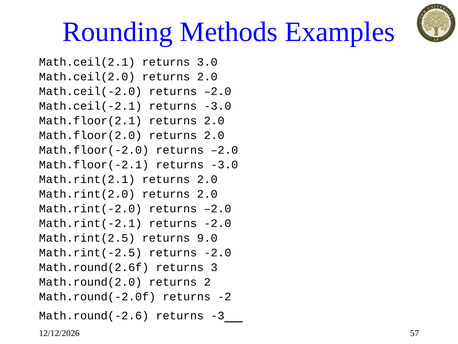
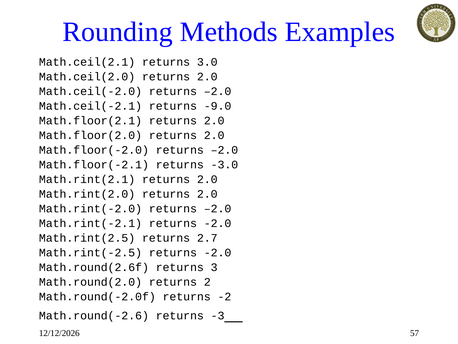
Math.ceil(-2.1 returns -3.0: -3.0 -> -9.0
9.0: 9.0 -> 2.7
